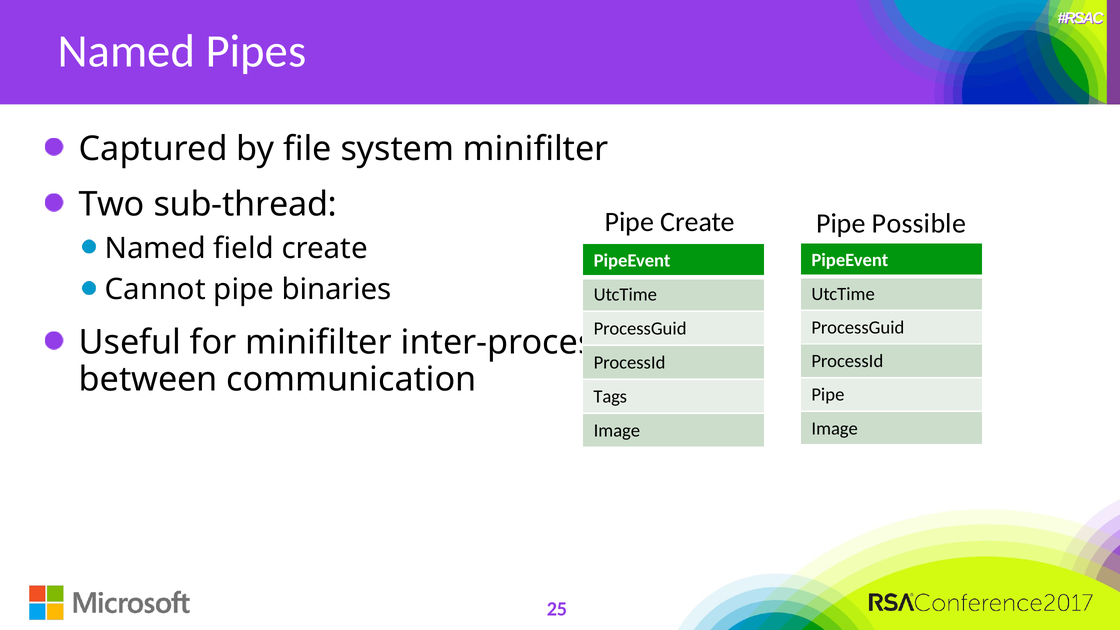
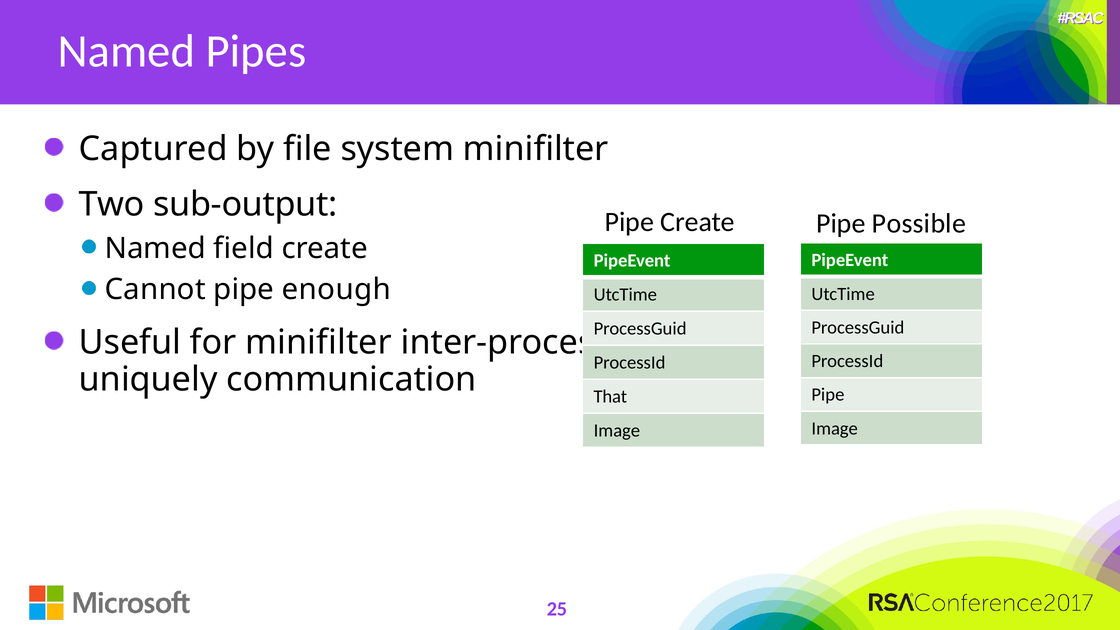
sub-thread: sub-thread -> sub-output
binaries: binaries -> enough
between: between -> uniquely
Tags: Tags -> That
